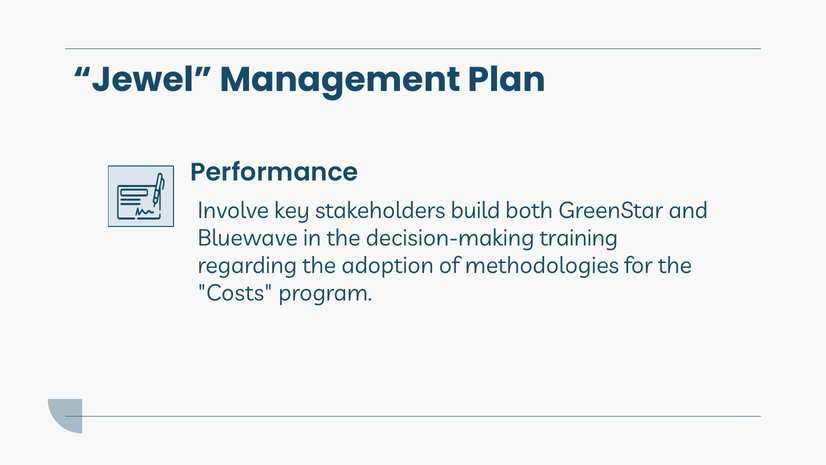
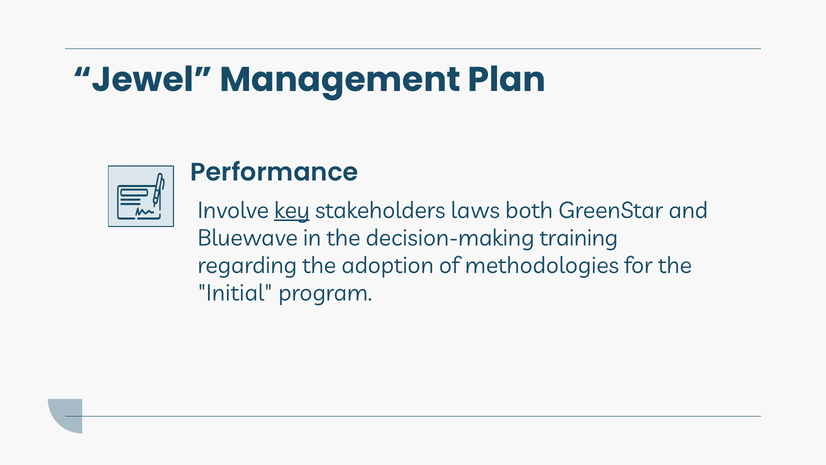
key underline: none -> present
build: build -> laws
Costs: Costs -> Initial
